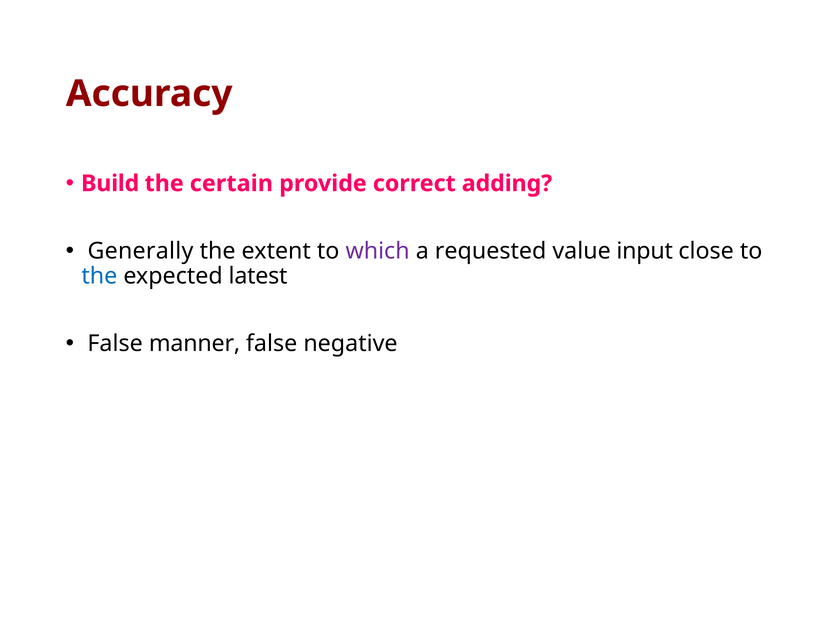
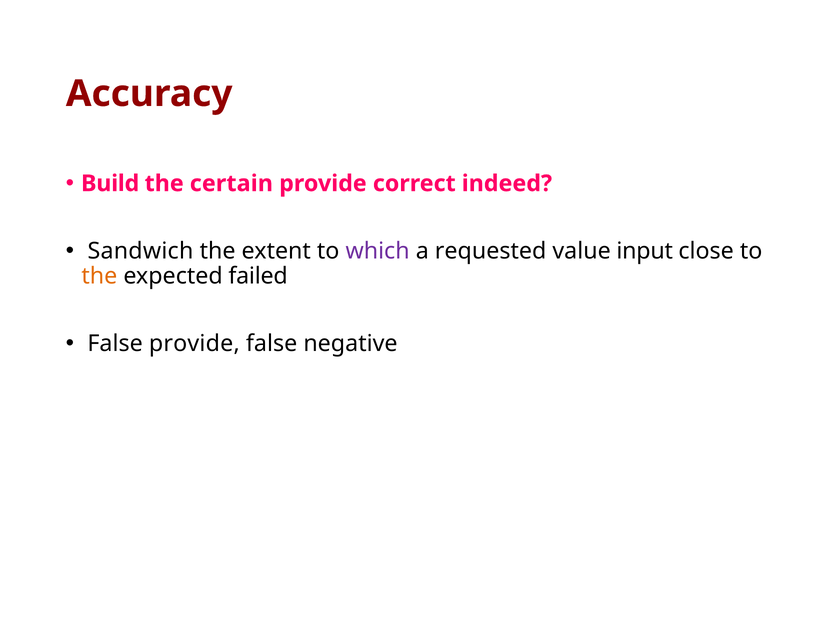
adding: adding -> indeed
Generally: Generally -> Sandwich
the at (99, 276) colour: blue -> orange
latest: latest -> failed
False manner: manner -> provide
